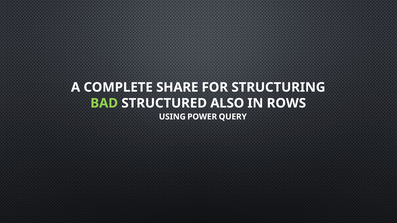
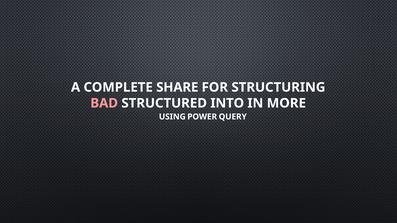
BAD colour: light green -> pink
ALSO: ALSO -> INTO
ROWS: ROWS -> MORE
